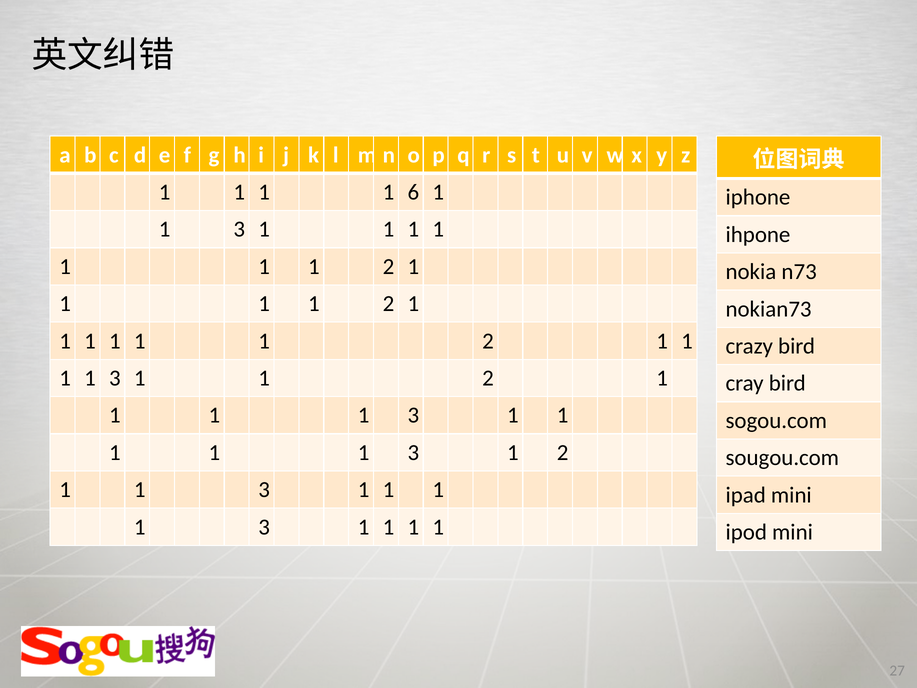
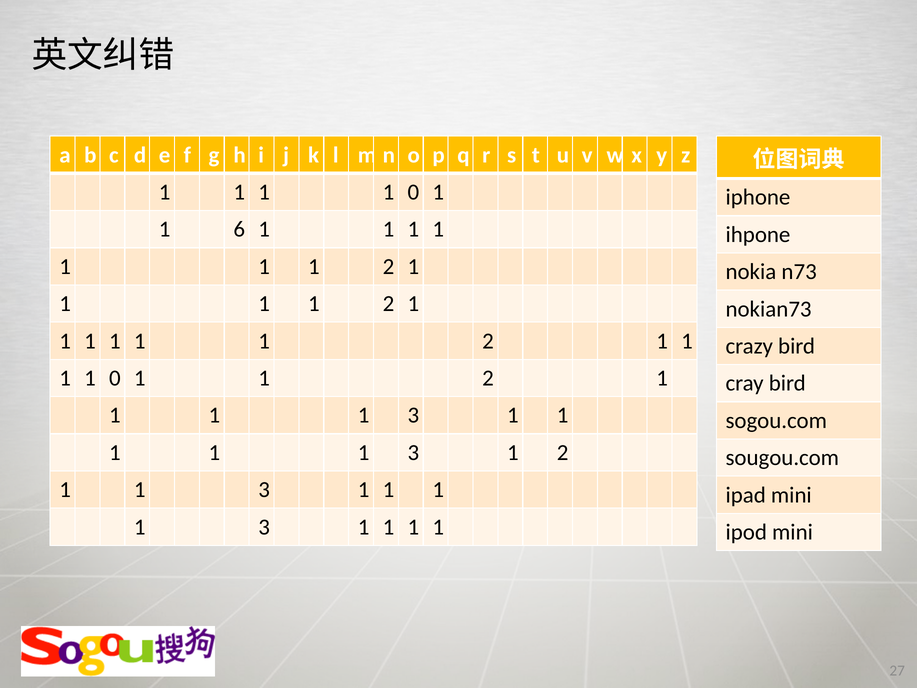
6 at (413, 192): 6 -> 0
3 at (239, 229): 3 -> 6
3 at (115, 378): 3 -> 0
